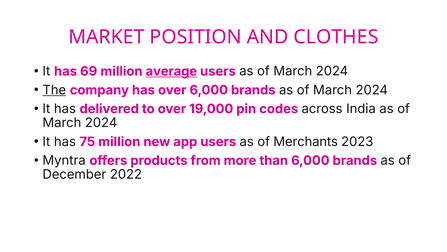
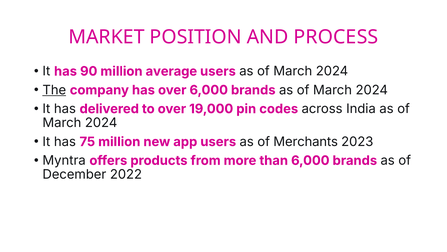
CLOTHES: CLOTHES -> PROCESS
69: 69 -> 90
average underline: present -> none
